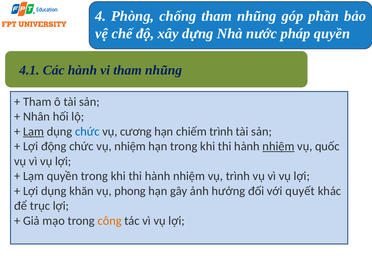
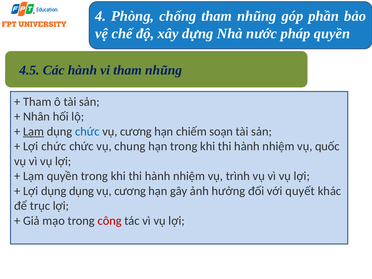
4.1: 4.1 -> 4.5
chiếm trình: trình -> soạn
Lợi động: động -> chức
vụ nhiệm: nhiệm -> chung
nhiệm at (278, 146) underline: present -> none
dụng khăn: khăn -> dụng
phong at (130, 191): phong -> cương
công colour: orange -> red
